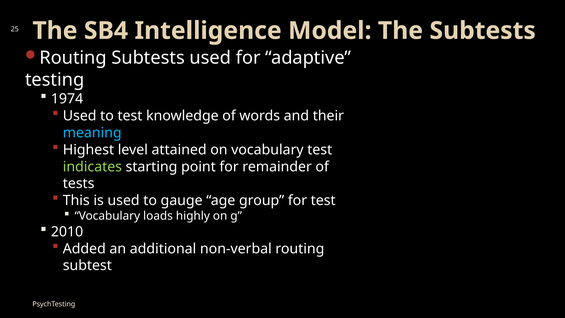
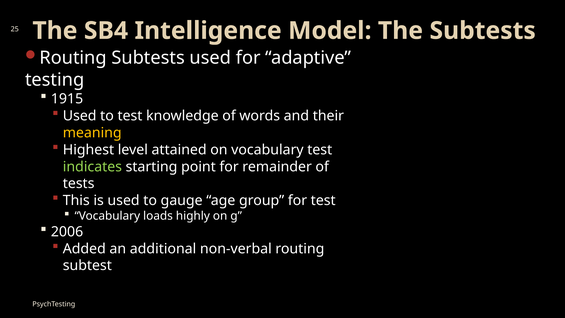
1974: 1974 -> 1915
meaning colour: light blue -> yellow
2010: 2010 -> 2006
